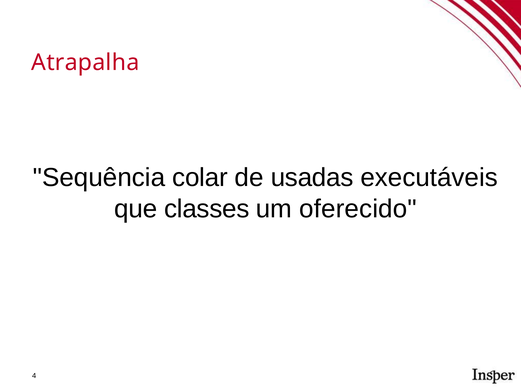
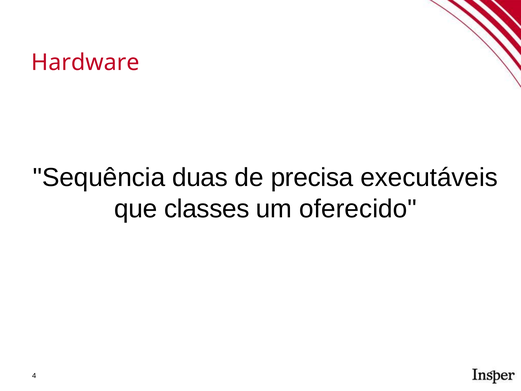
Atrapalha: Atrapalha -> Hardware
colar: colar -> duas
usadas: usadas -> precisa
